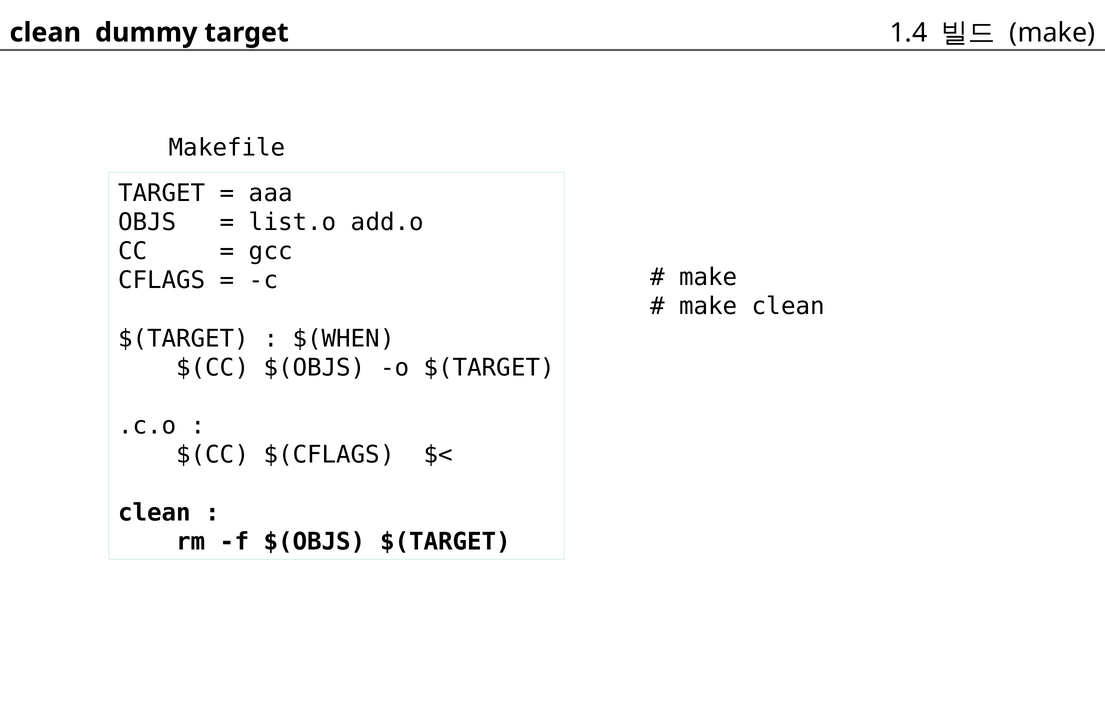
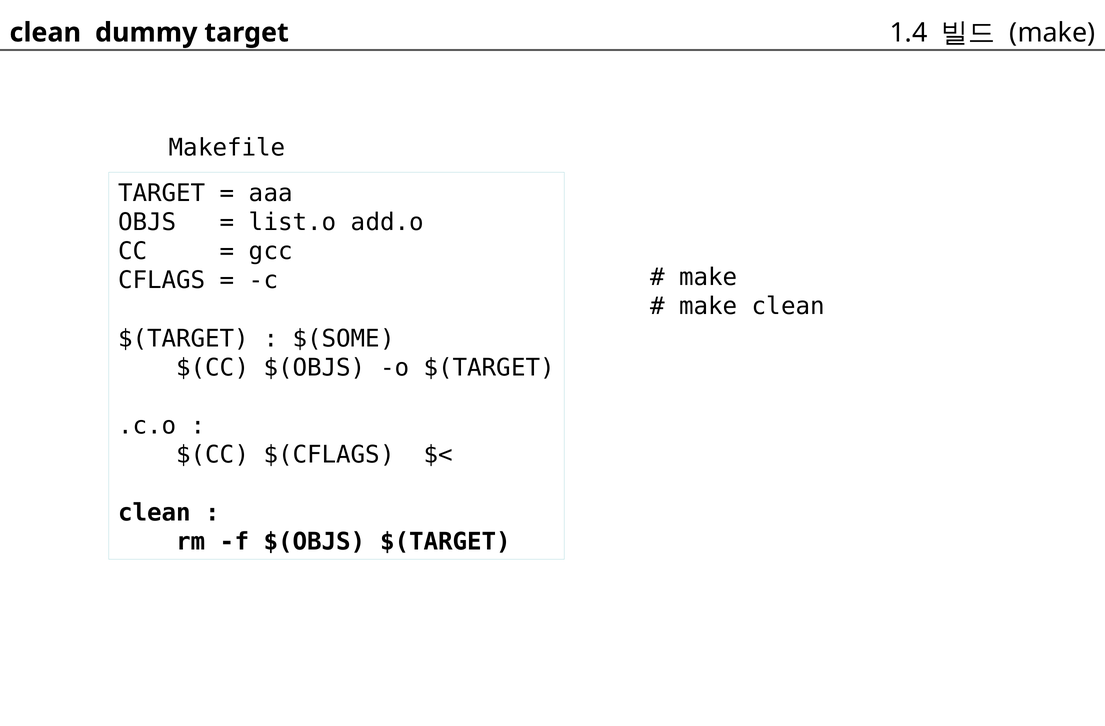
$(WHEN: $(WHEN -> $(SOME
